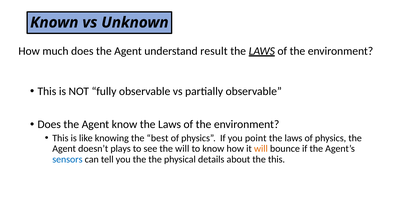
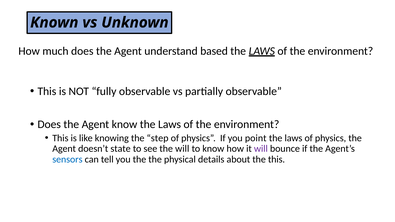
result: result -> based
best: best -> step
plays: plays -> state
will at (261, 149) colour: orange -> purple
